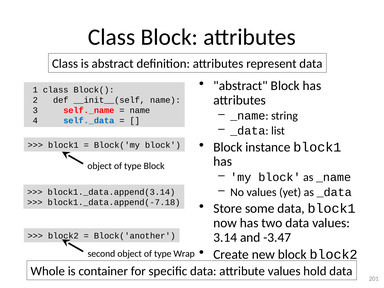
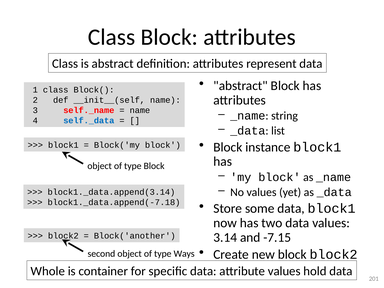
-3.47: -3.47 -> -7.15
Wrap: Wrap -> Ways
